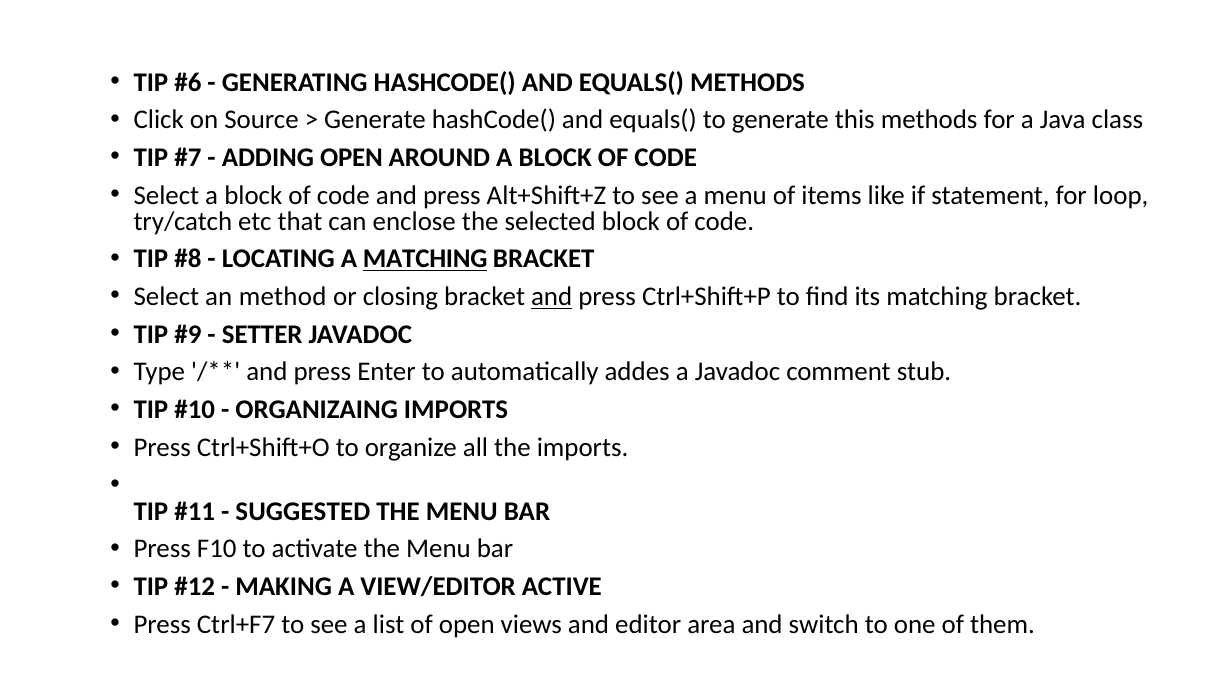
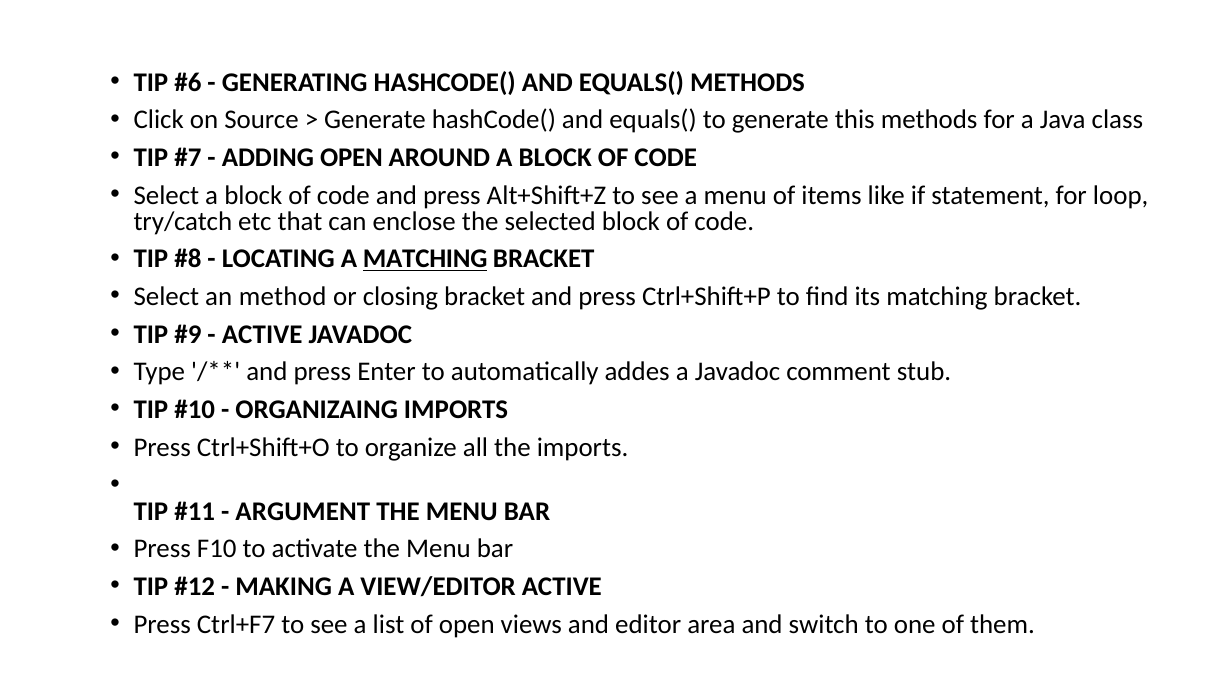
and at (552, 297) underline: present -> none
SETTER at (262, 335): SETTER -> ACTIVE
SUGGESTED: SUGGESTED -> ARGUMENT
